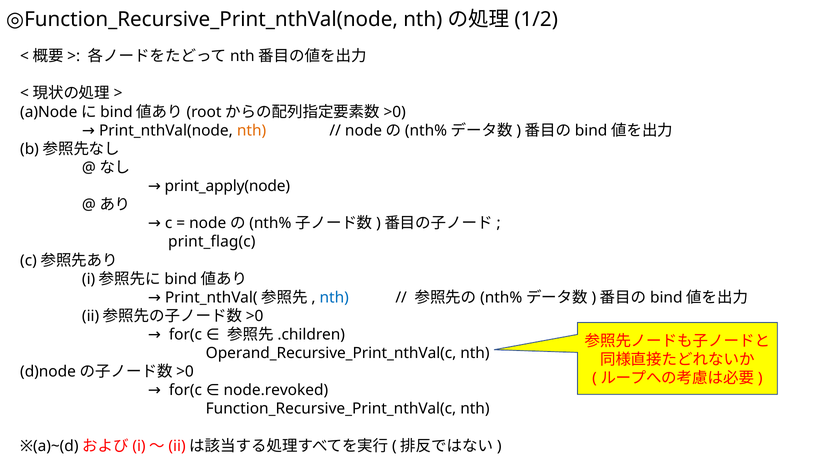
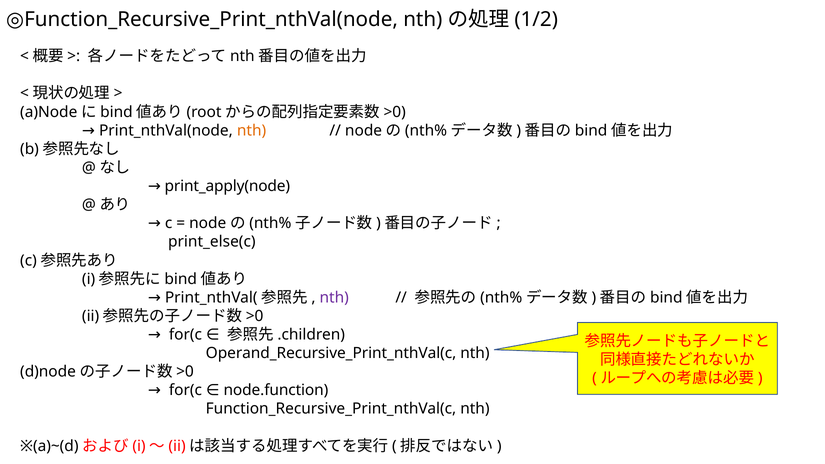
print_flag(c: print_flag(c -> print_else(c
nth at (334, 298) colour: blue -> purple
node.revoked: node.revoked -> node.function
